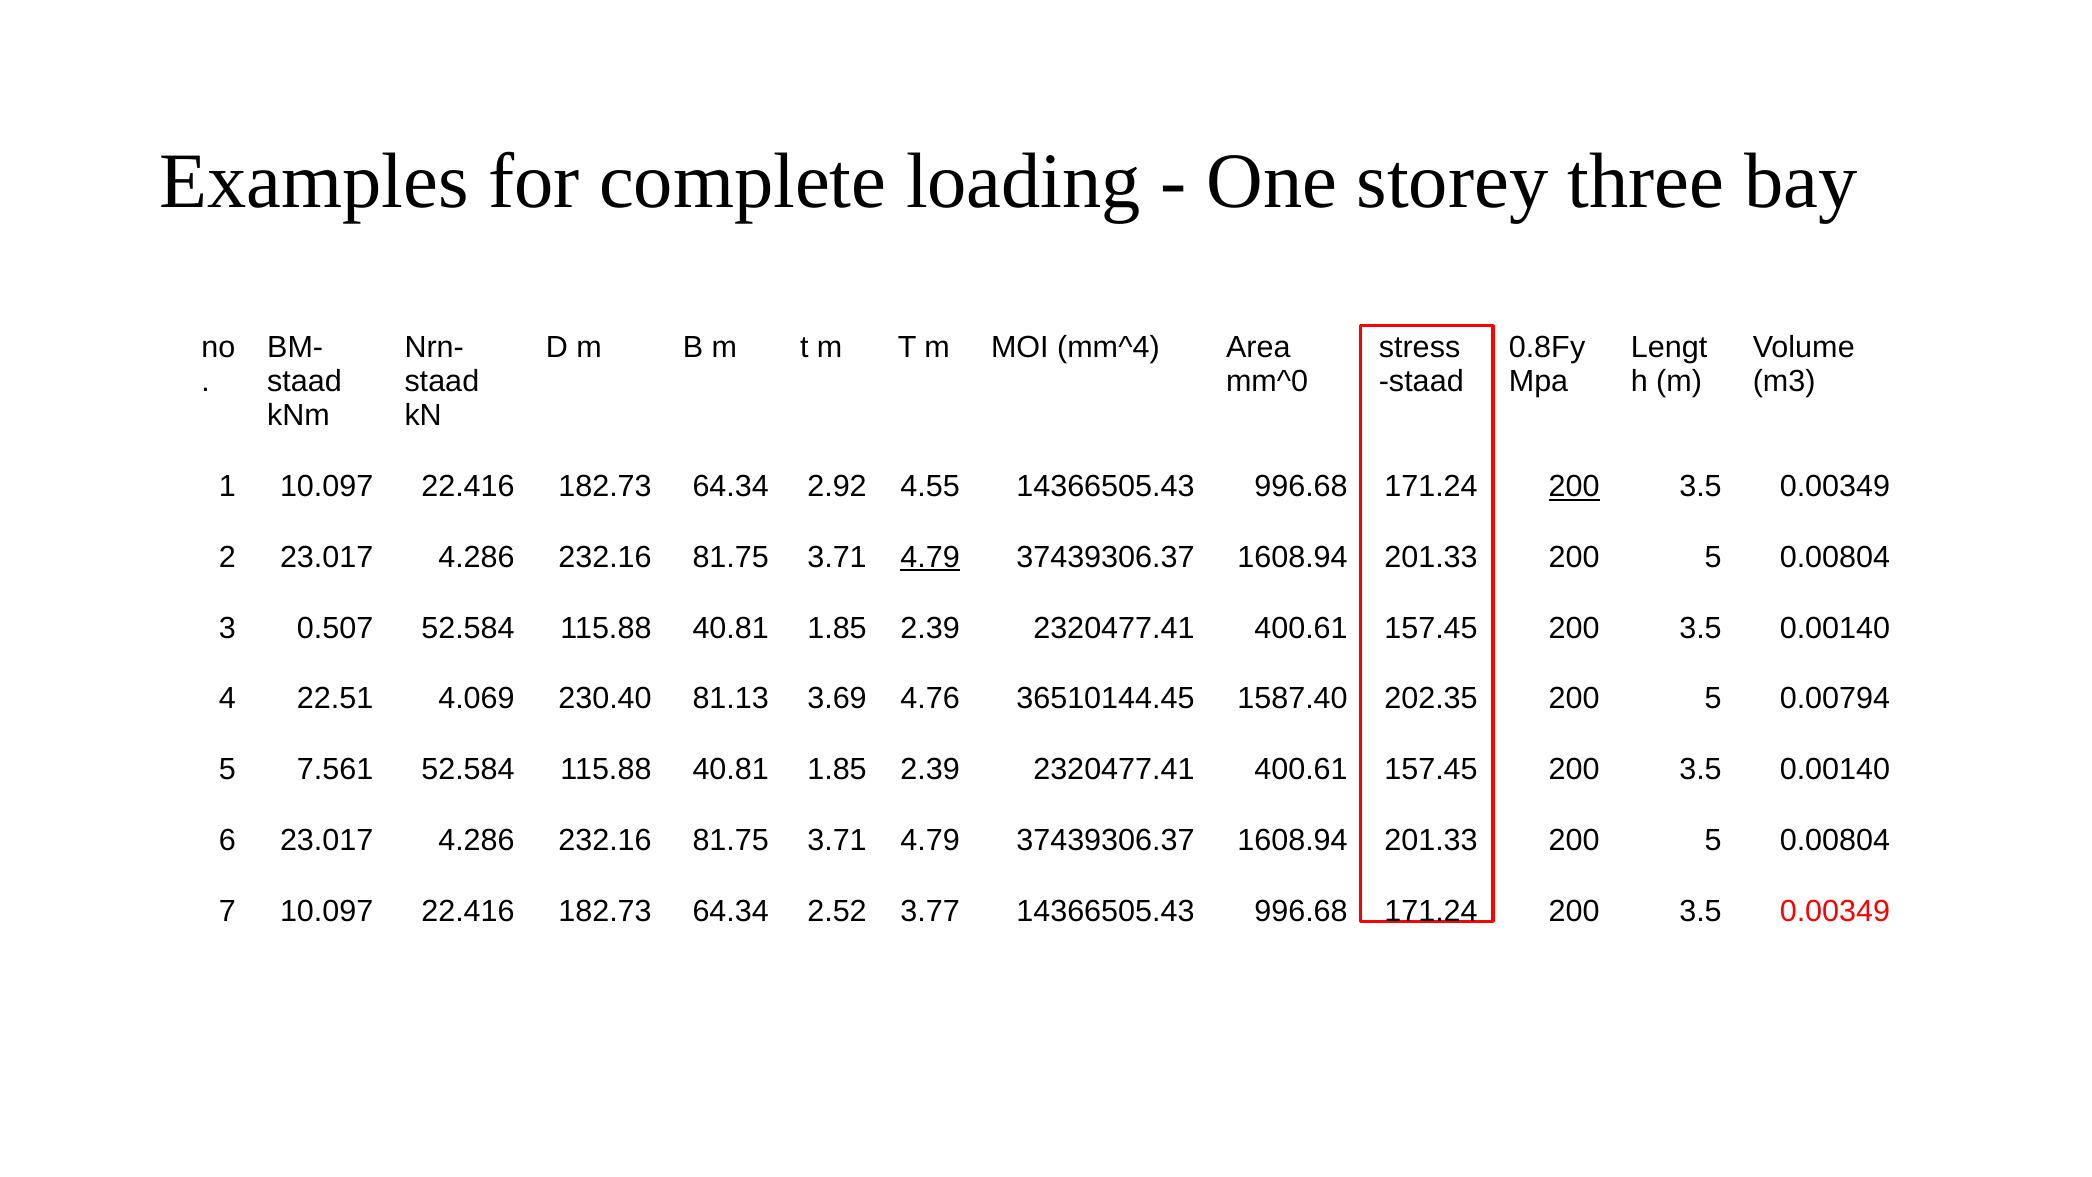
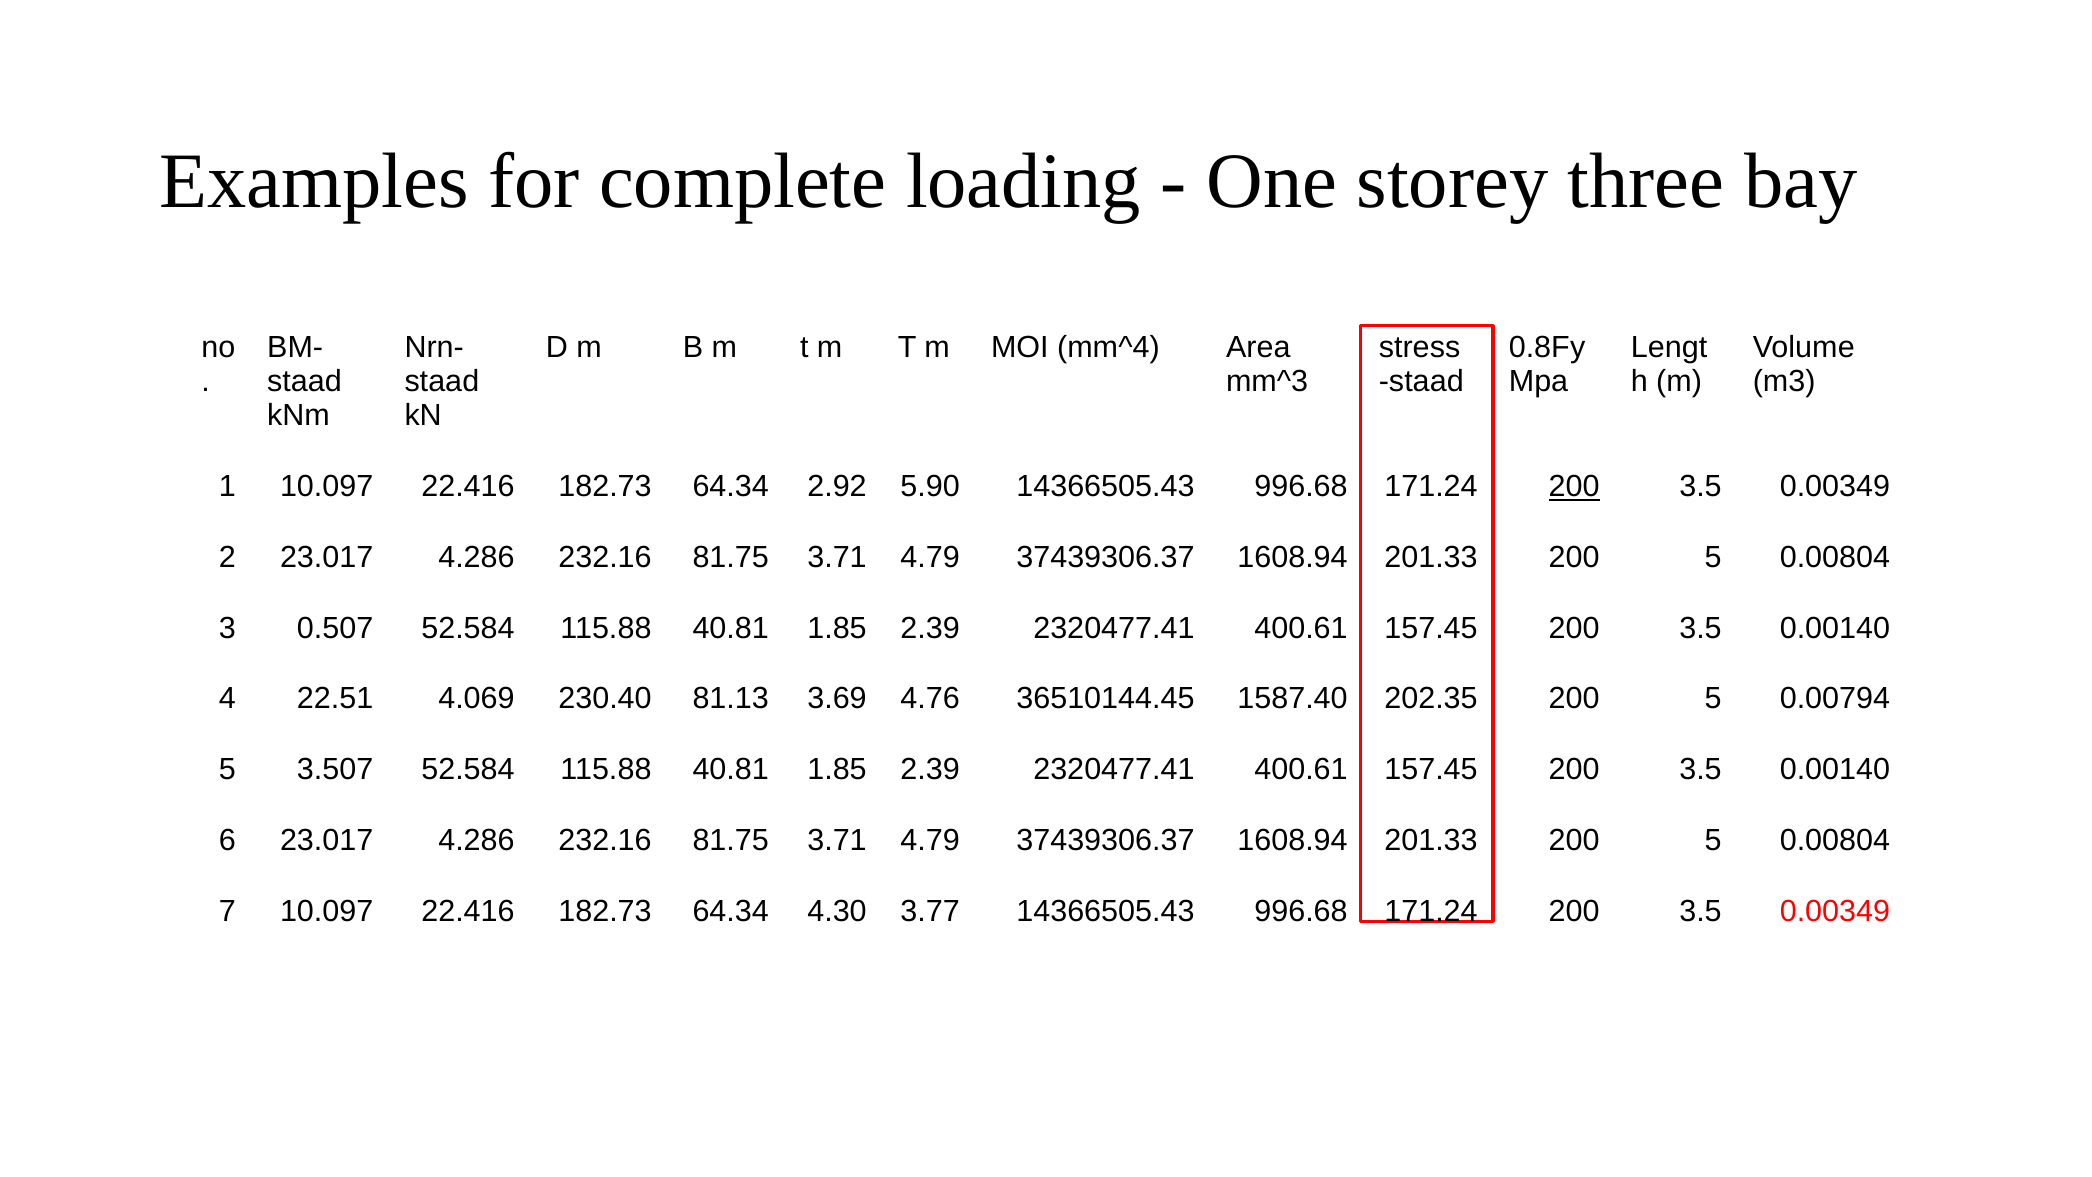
mm^0: mm^0 -> mm^3
4.55: 4.55 -> 5.90
4.79 at (930, 557) underline: present -> none
7.561: 7.561 -> 3.507
2.52: 2.52 -> 4.30
